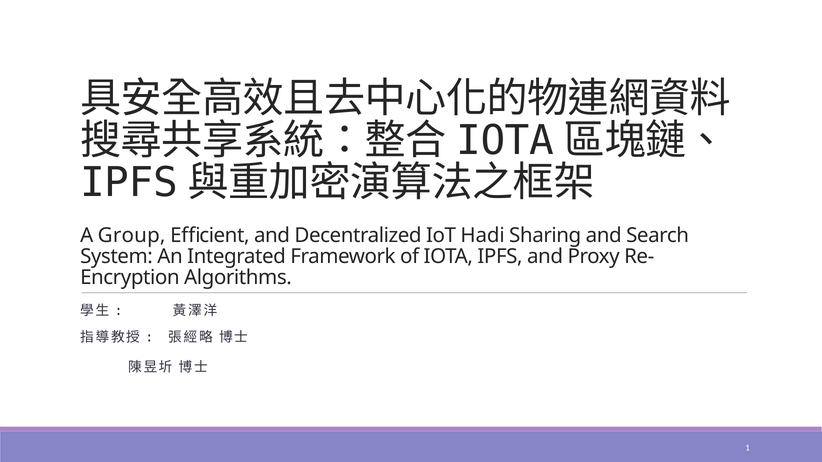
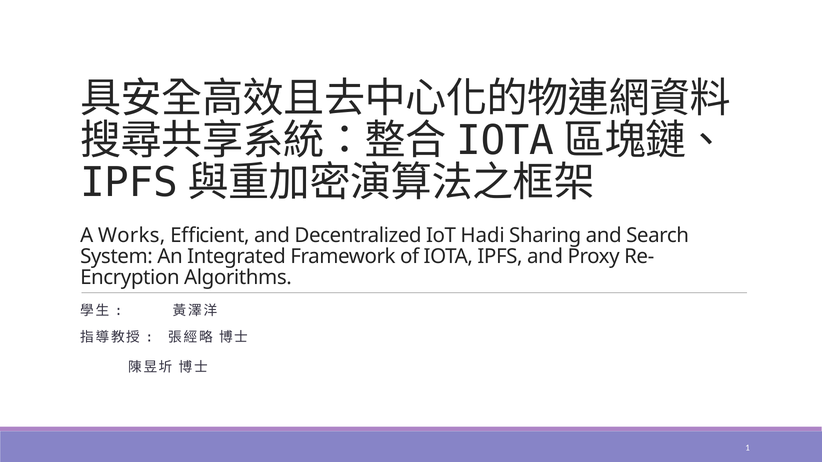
Group: Group -> Works
